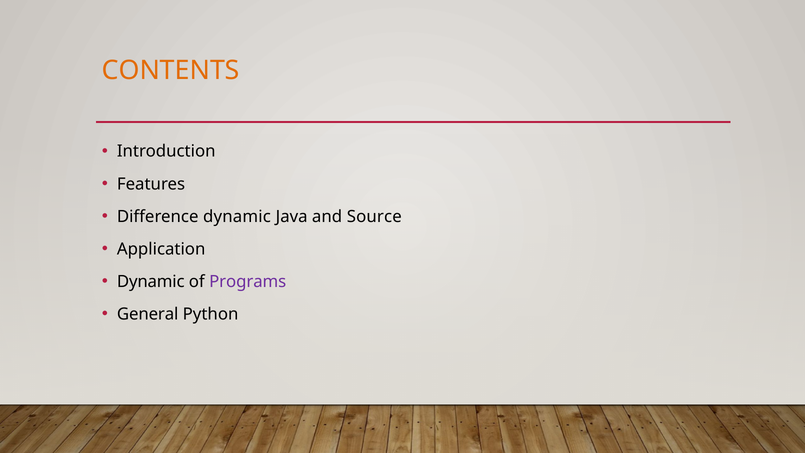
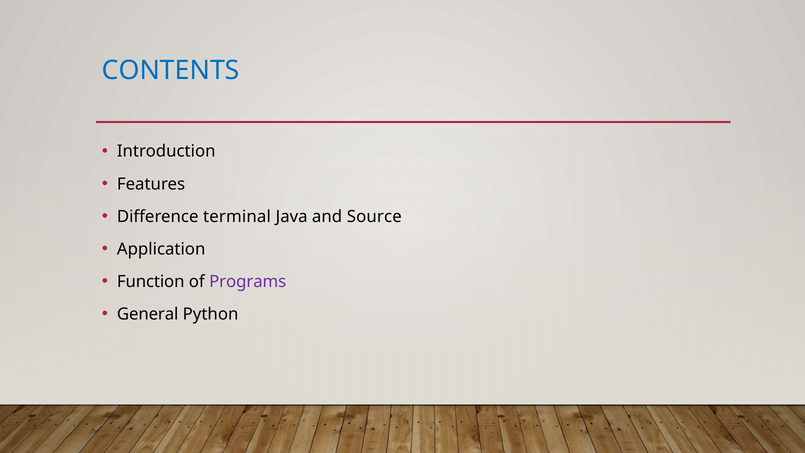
CONTENTS colour: orange -> blue
Difference dynamic: dynamic -> terminal
Dynamic at (151, 282): Dynamic -> Function
